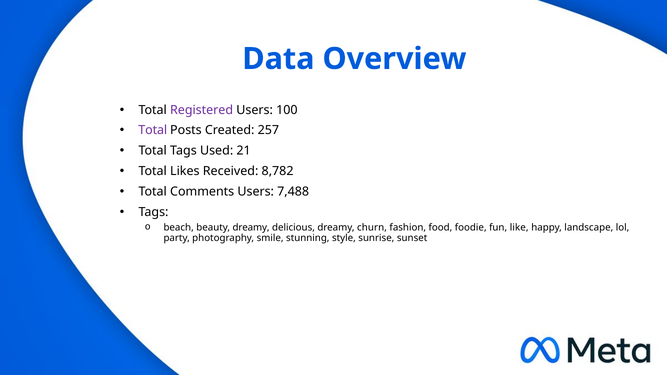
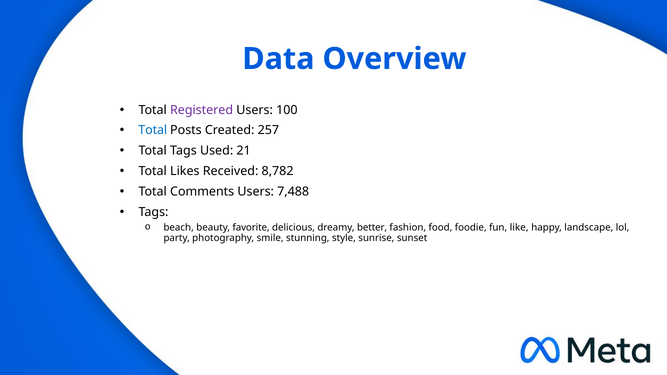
Total at (153, 130) colour: purple -> blue
beauty dreamy: dreamy -> favorite
churn: churn -> better
